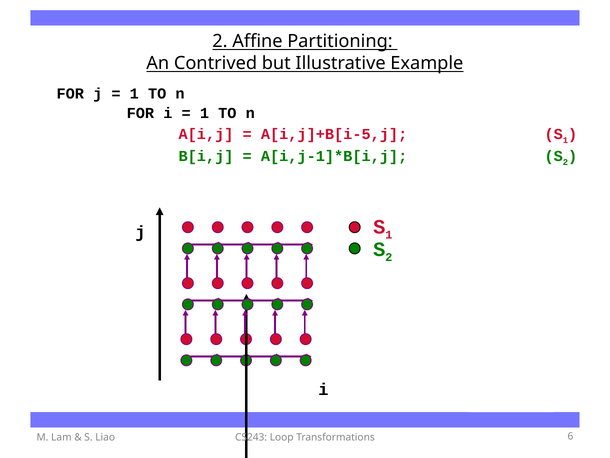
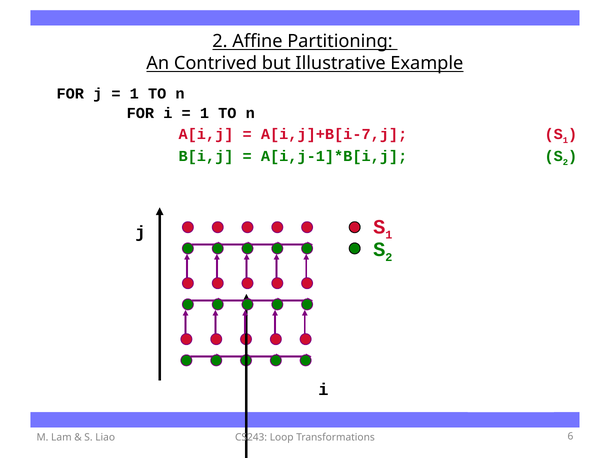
A[i,j]+B[i-5,j: A[i,j]+B[i-5,j -> A[i,j]+B[i-7,j
